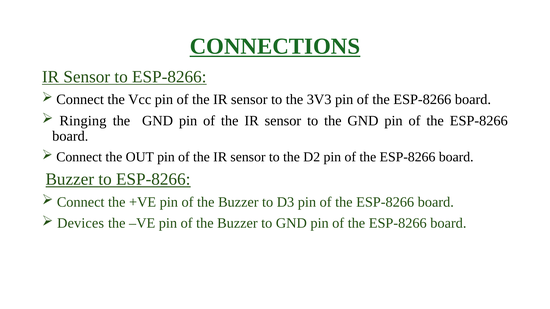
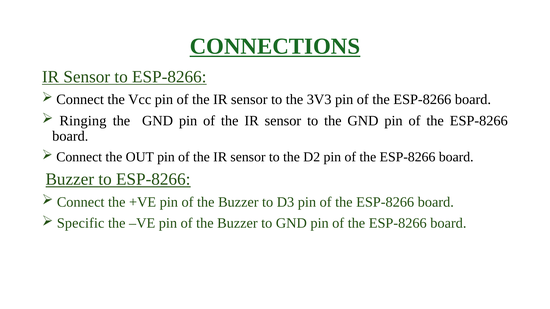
Devices: Devices -> Specific
